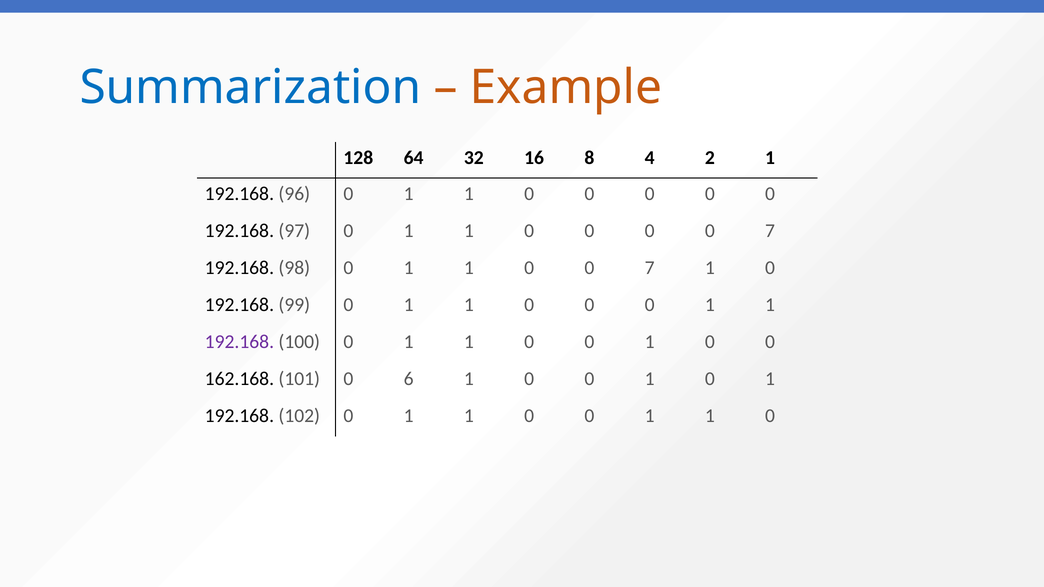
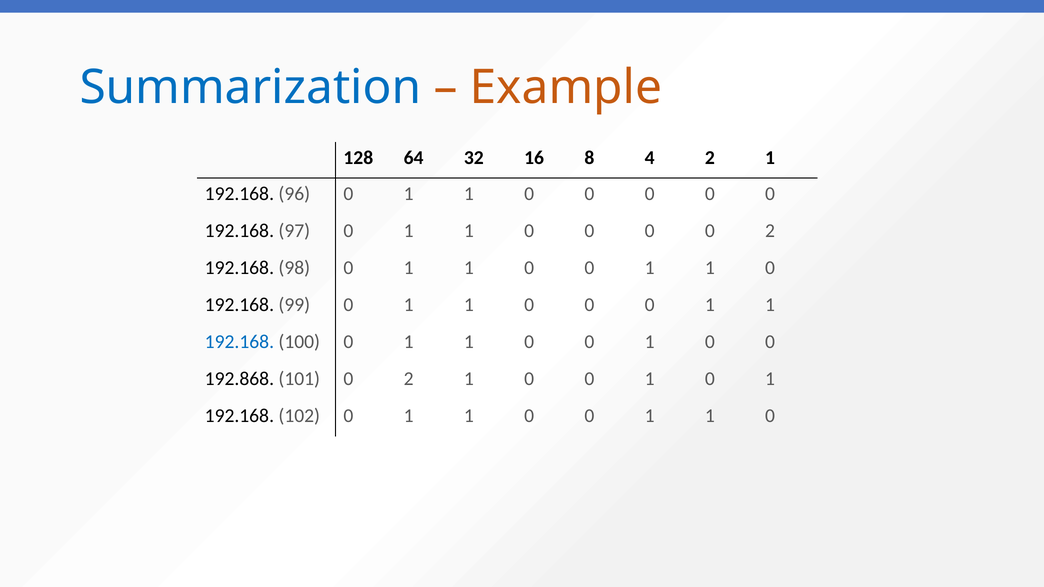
0 0 0 7: 7 -> 2
7 at (650, 268): 7 -> 1
192.168 at (239, 342) colour: purple -> blue
162.168: 162.168 -> 192.868
101 0 6: 6 -> 2
